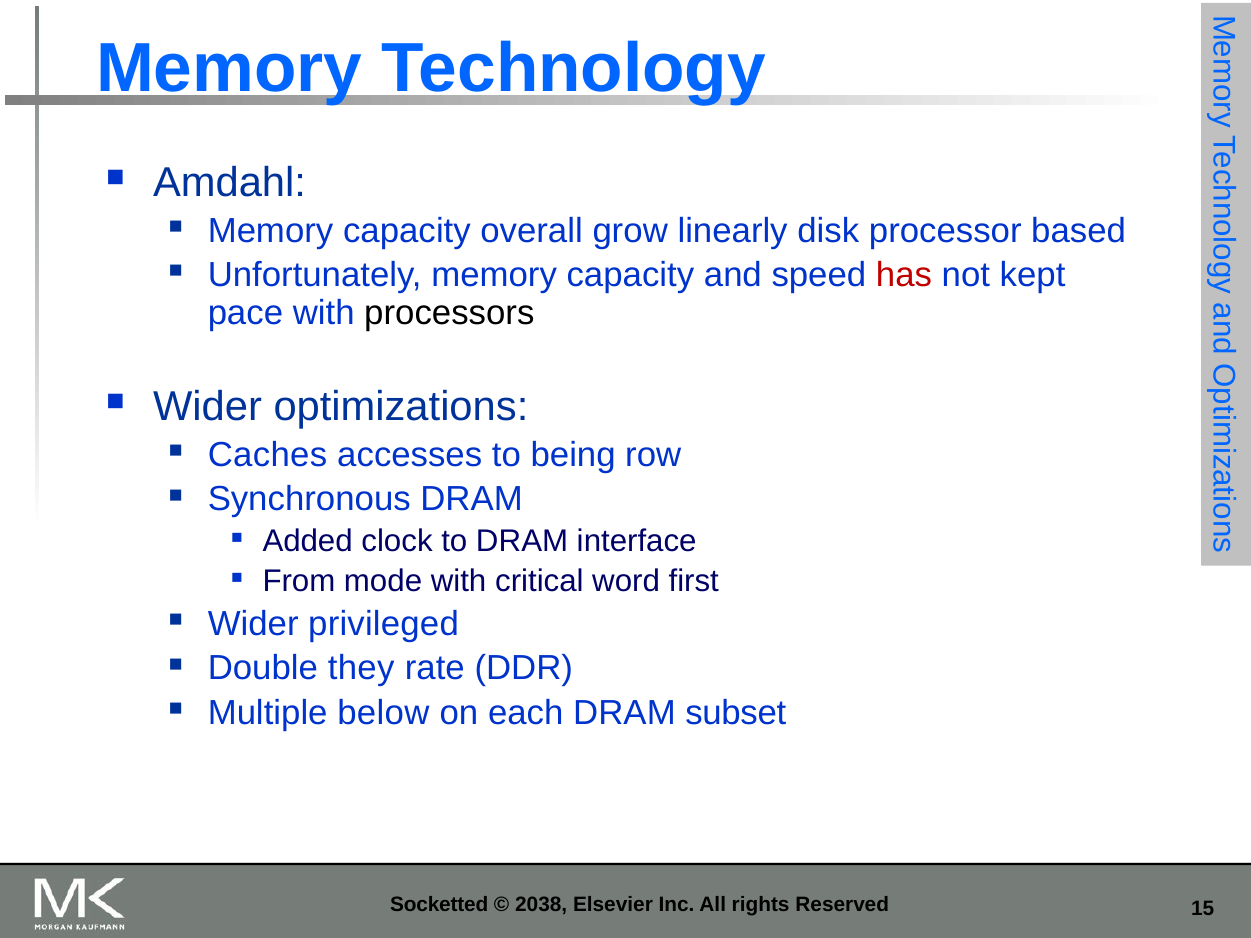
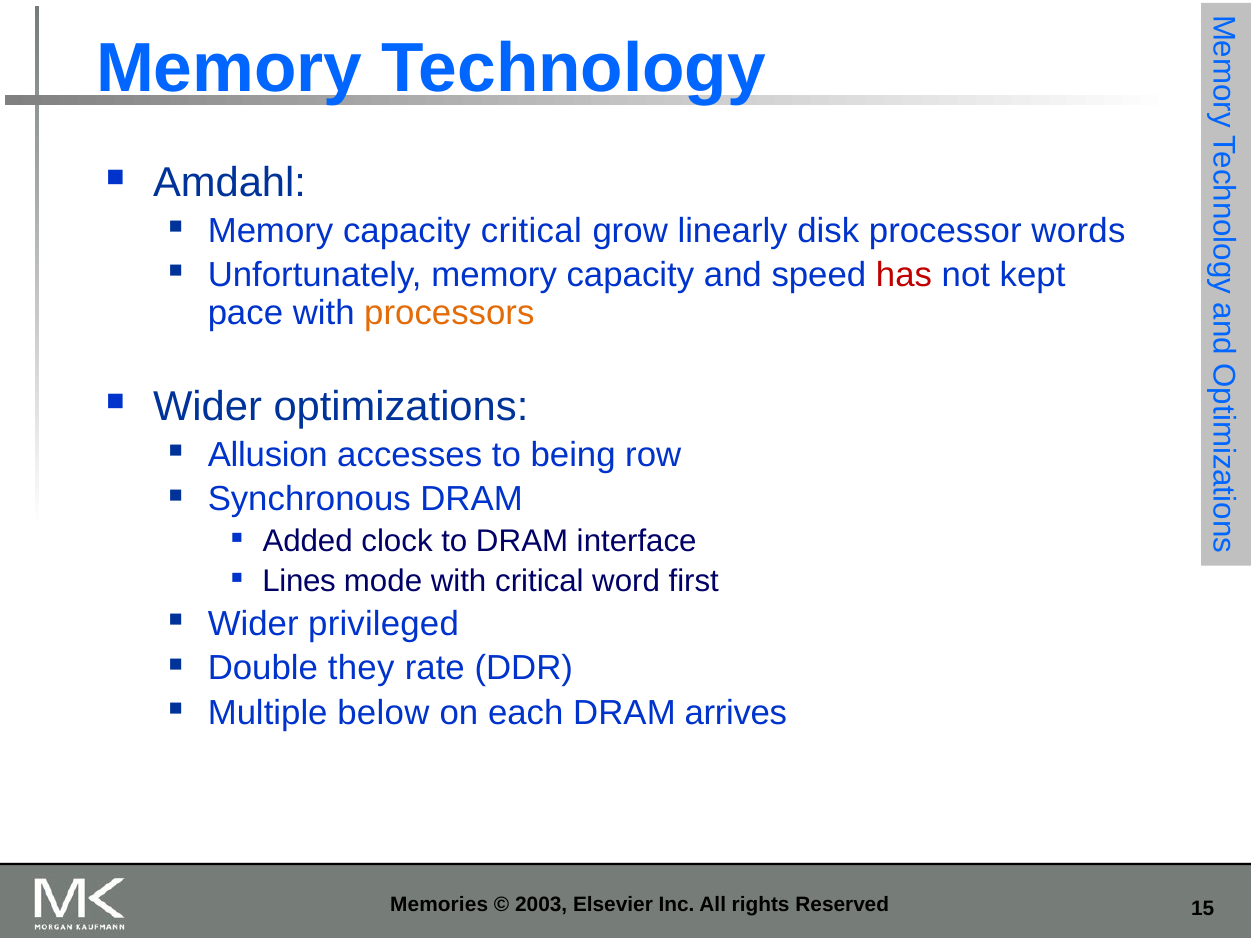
capacity overall: overall -> critical
based: based -> words
processors colour: black -> orange
Caches: Caches -> Allusion
From: From -> Lines
subset: subset -> arrives
Socketted: Socketted -> Memories
2038: 2038 -> 2003
